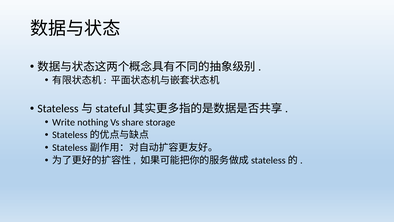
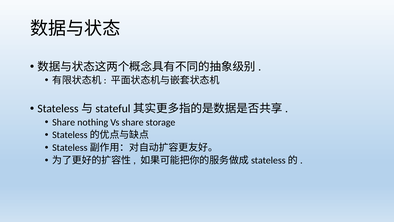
Write at (64, 122): Write -> Share
